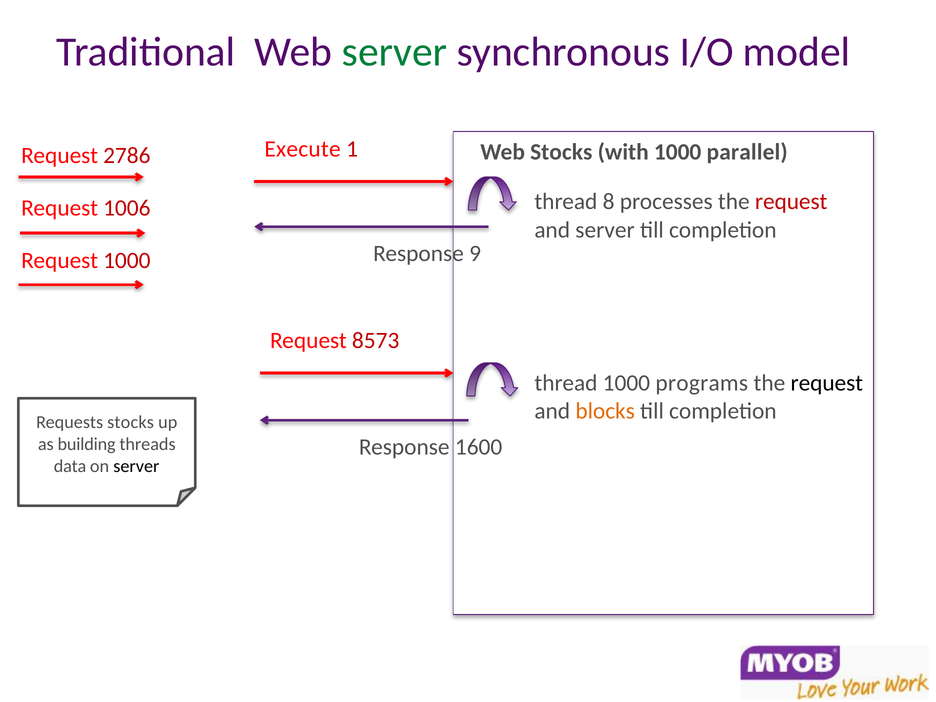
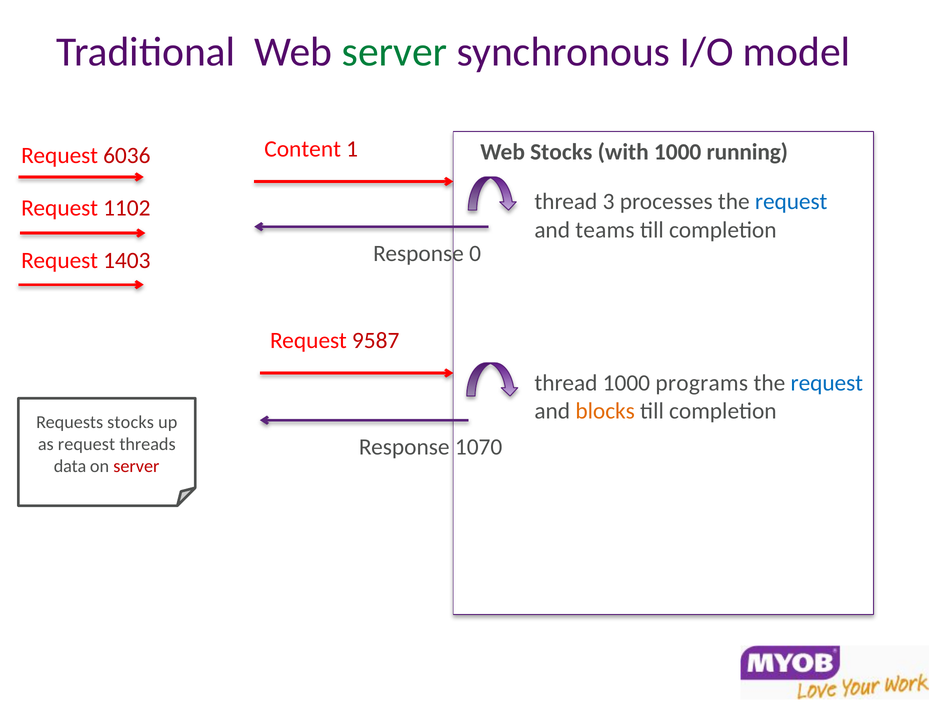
Execute: Execute -> Content
parallel: parallel -> running
2786: 2786 -> 6036
8: 8 -> 3
request at (791, 202) colour: red -> blue
1006: 1006 -> 1102
and server: server -> teams
9: 9 -> 0
Request 1000: 1000 -> 1403
8573: 8573 -> 9587
request at (827, 383) colour: black -> blue
as building: building -> request
1600: 1600 -> 1070
server at (136, 466) colour: black -> red
